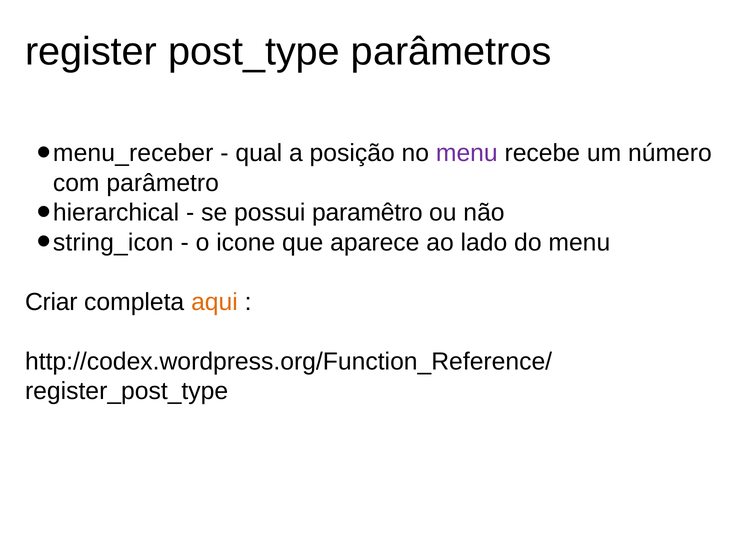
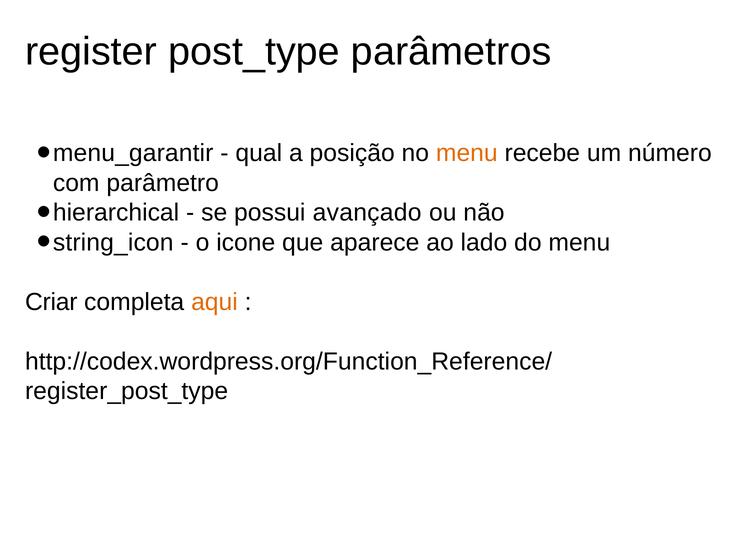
menu_receber: menu_receber -> menu_garantir
menu at (467, 153) colour: purple -> orange
paramêtro: paramêtro -> avançado
